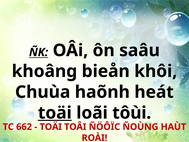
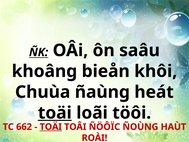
haõnh: haõnh -> ñaùng
tôùi: tôùi -> töôi
TOÄI at (51, 127) underline: none -> present
